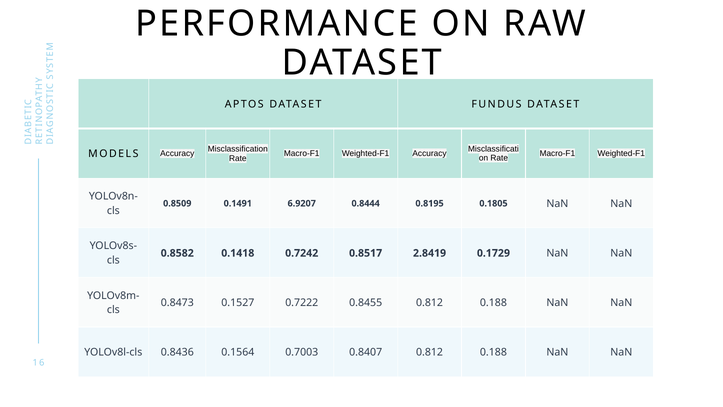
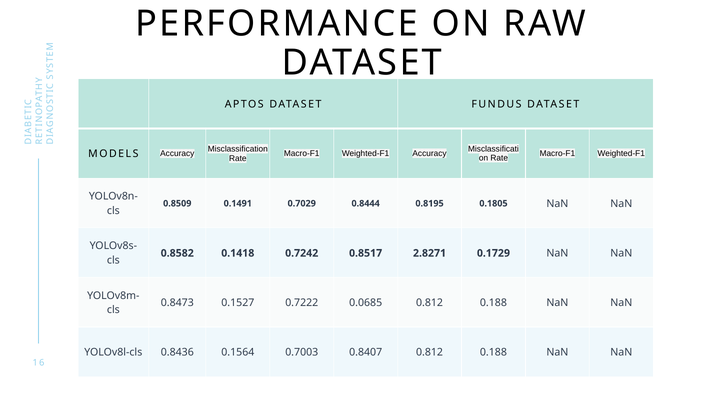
6.9207: 6.9207 -> 0.7029
2.8419: 2.8419 -> 2.8271
0.8455: 0.8455 -> 0.0685
